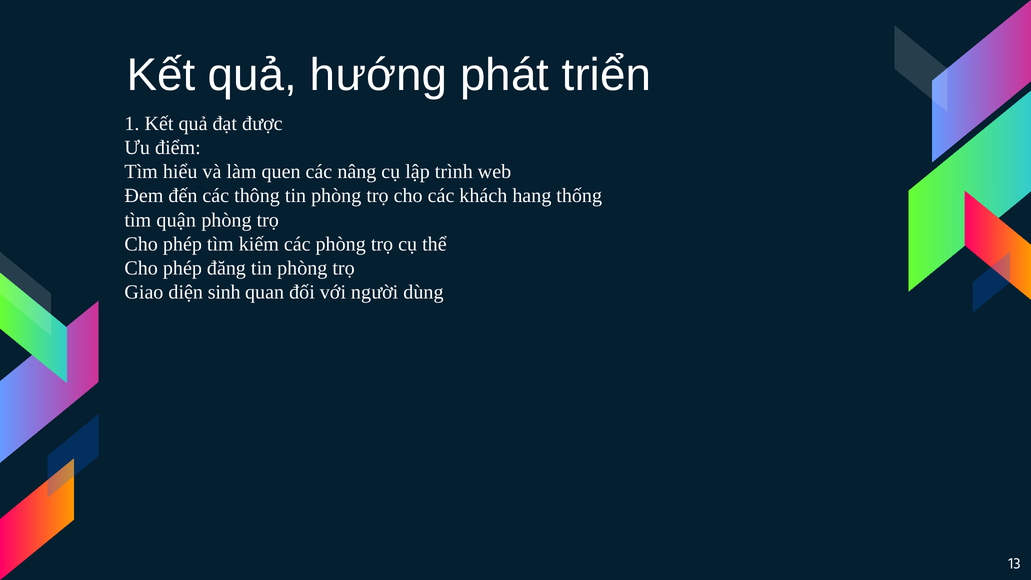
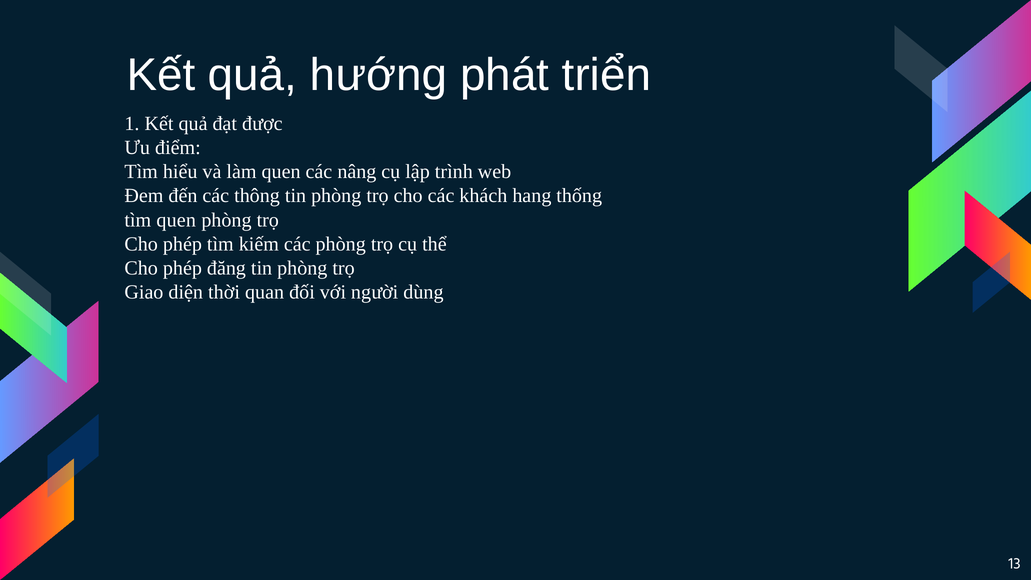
tìm quận: quận -> quen
sinh: sinh -> thời
